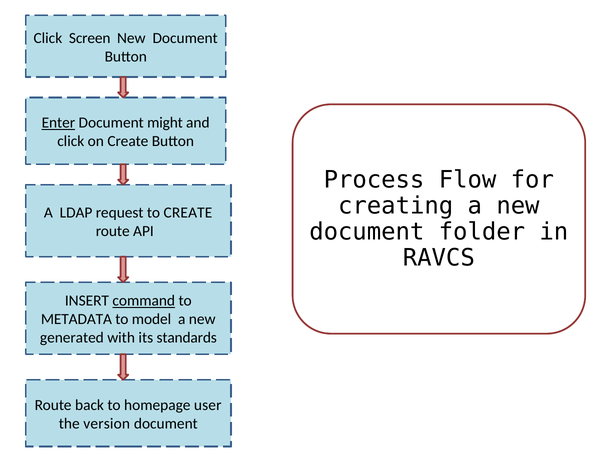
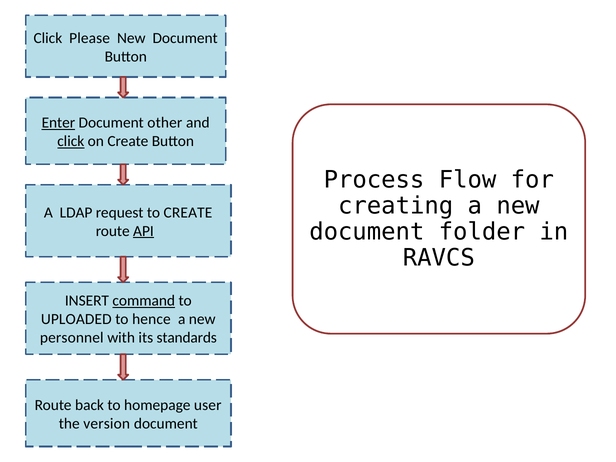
Screen: Screen -> Please
might: might -> other
click at (71, 141) underline: none -> present
API underline: none -> present
METADATA: METADATA -> UPLOADED
model: model -> hence
generated: generated -> personnel
